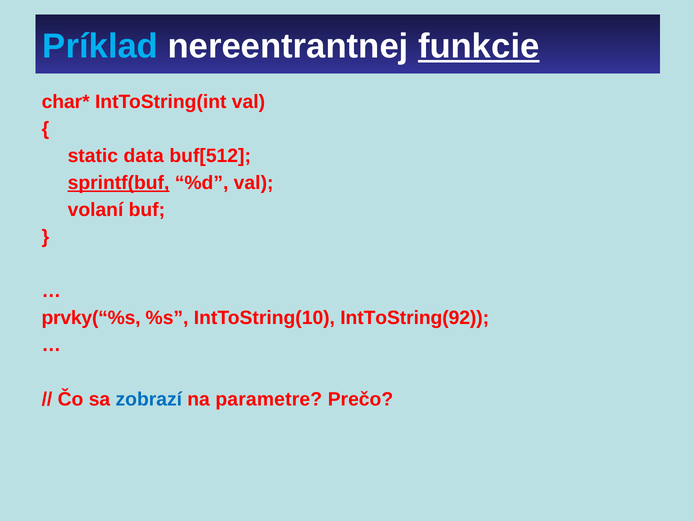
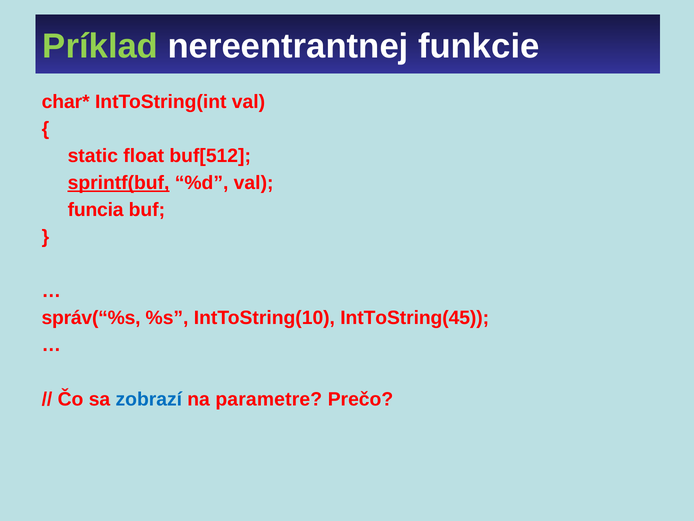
Príklad colour: light blue -> light green
funkcie underline: present -> none
data: data -> float
volaní: volaní -> funcia
prvky(“%s: prvky(“%s -> správ(“%s
IntToString(92: IntToString(92 -> IntToString(45
